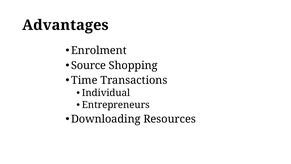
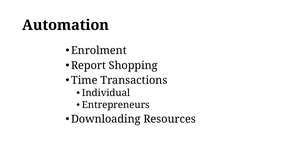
Advantages: Advantages -> Automation
Source: Source -> Report
